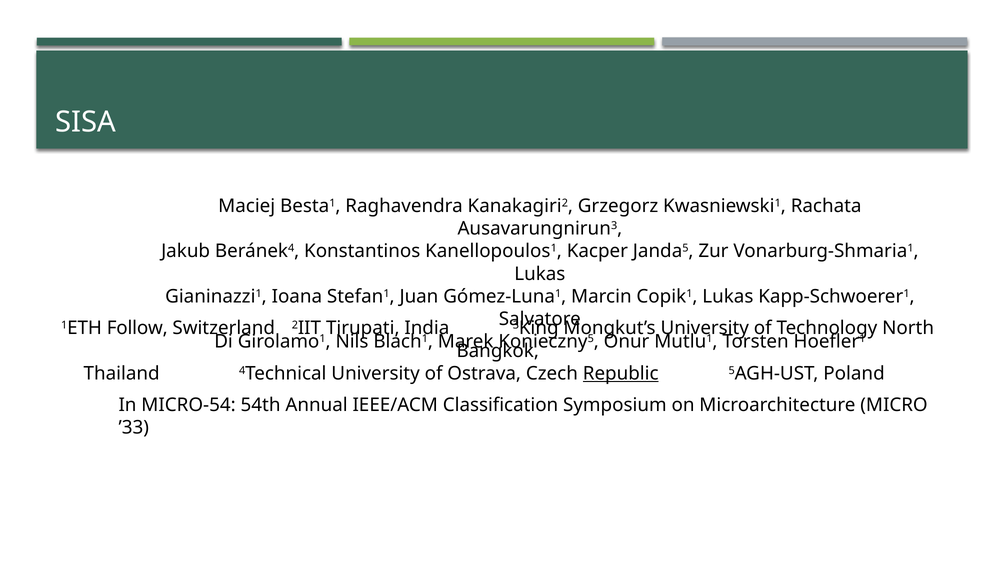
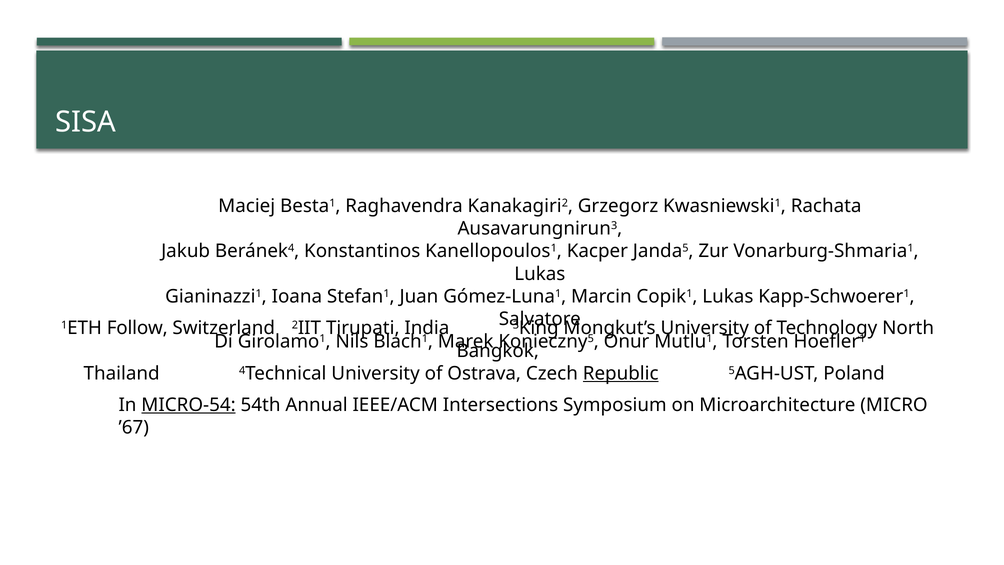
MICRO-54 underline: none -> present
Classification: Classification -> Intersections
’33: ’33 -> ’67
